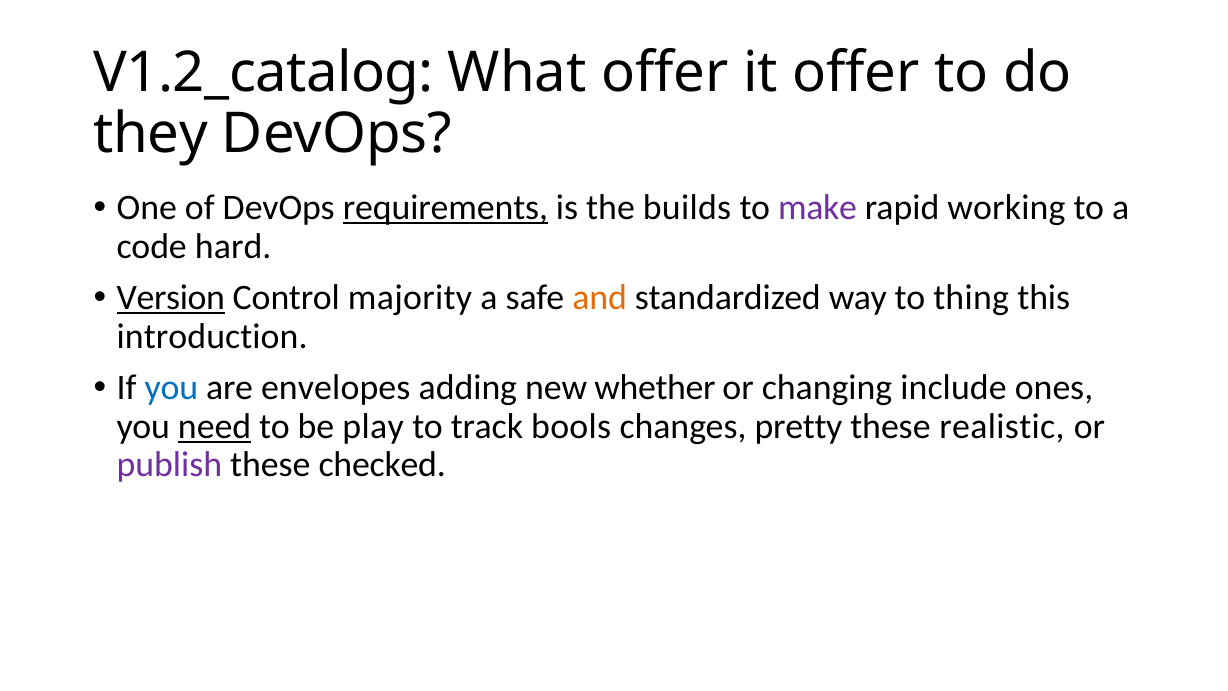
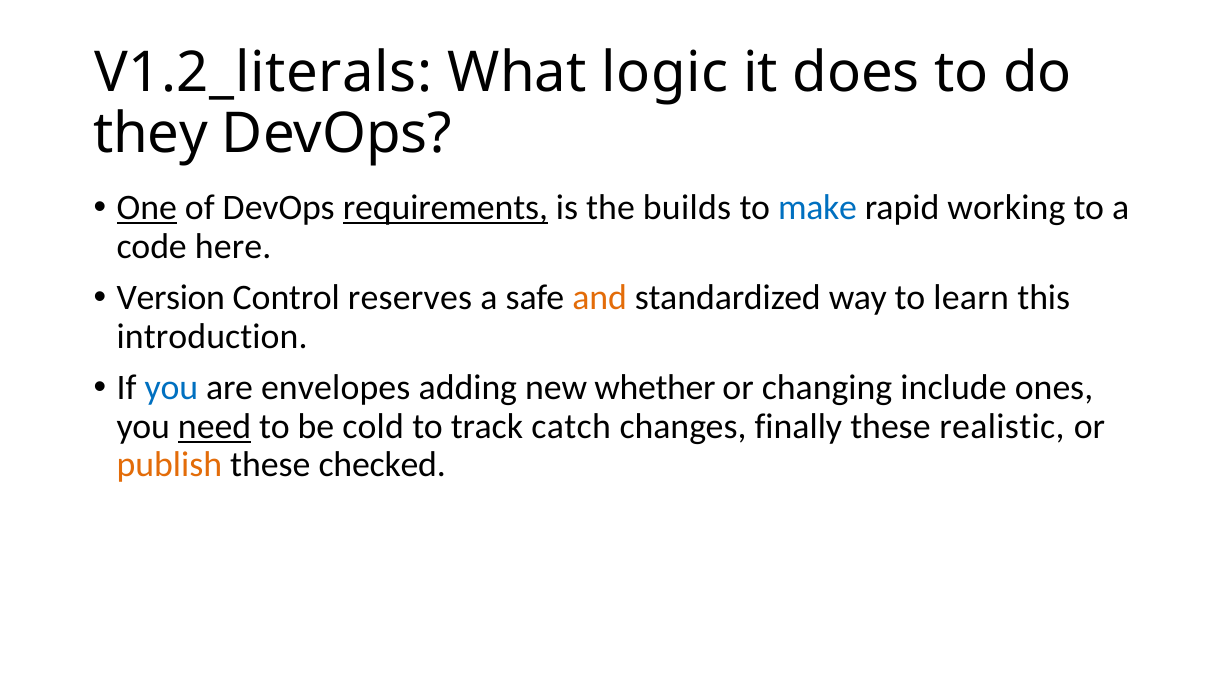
V1.2_catalog: V1.2_catalog -> V1.2_literals
What offer: offer -> logic
it offer: offer -> does
One underline: none -> present
make colour: purple -> blue
hard: hard -> here
Version underline: present -> none
majority: majority -> reserves
thing: thing -> learn
play: play -> cold
bools: bools -> catch
pretty: pretty -> finally
publish colour: purple -> orange
